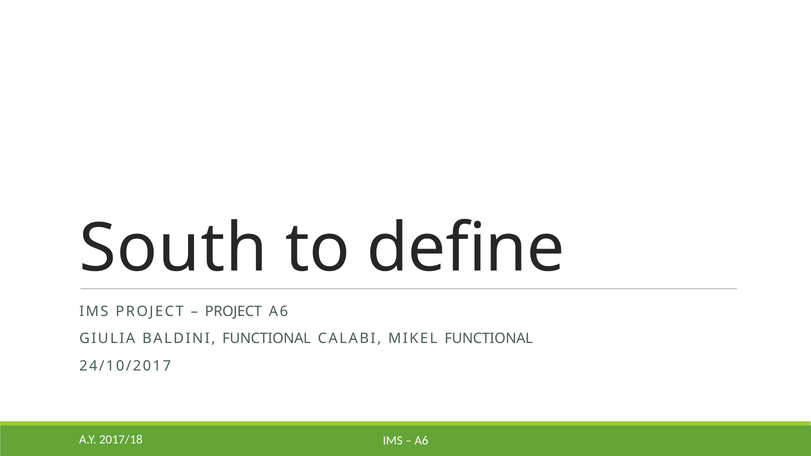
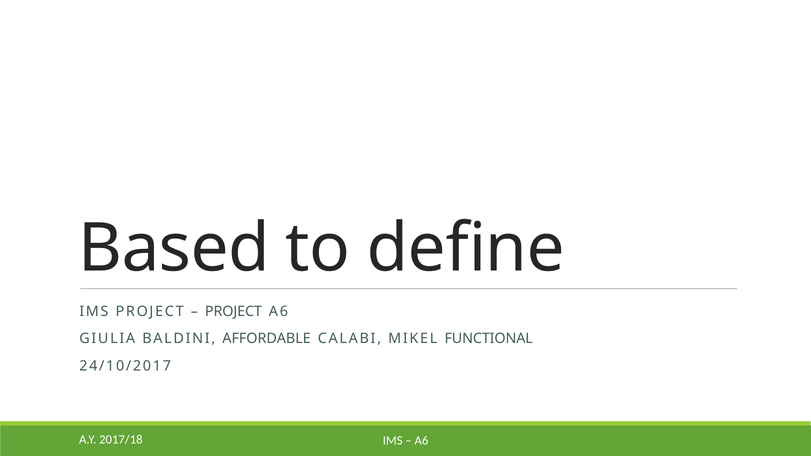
South: South -> Based
BALDINI FUNCTIONAL: FUNCTIONAL -> AFFORDABLE
